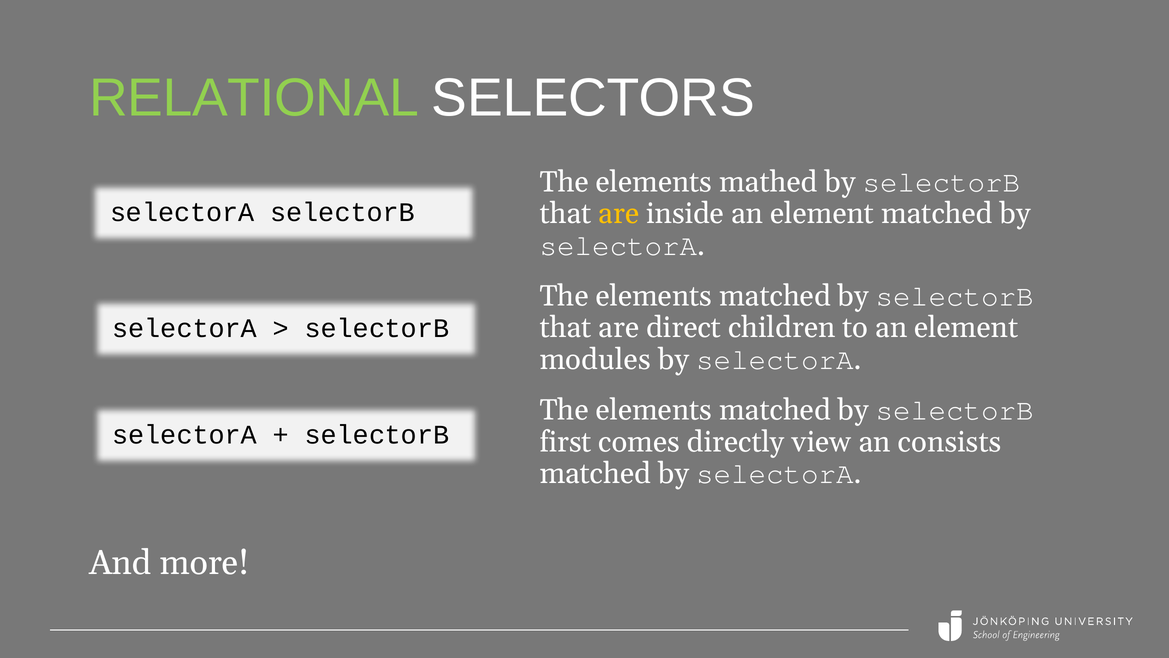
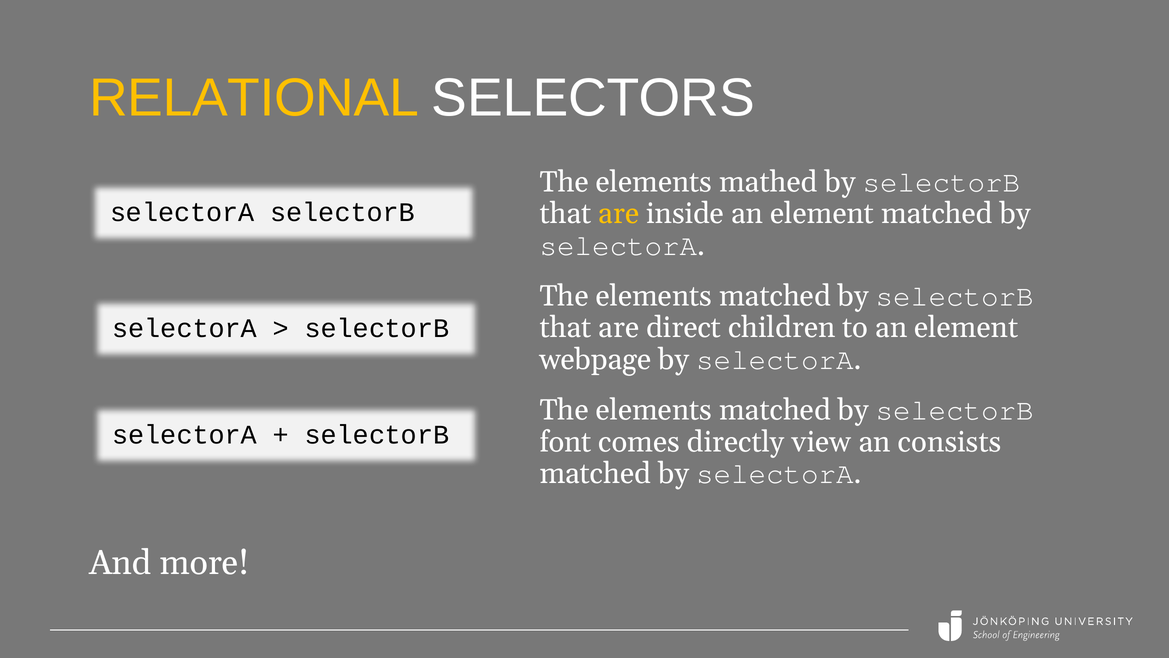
RELATIONAL colour: light green -> yellow
modules: modules -> webpage
first: first -> font
